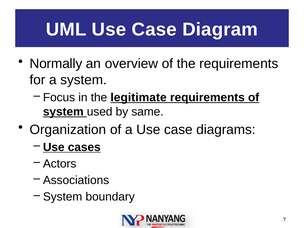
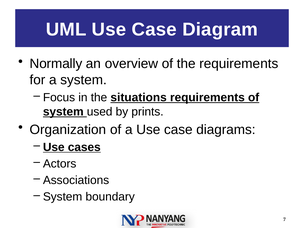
legitimate: legitimate -> situations
same: same -> prints
